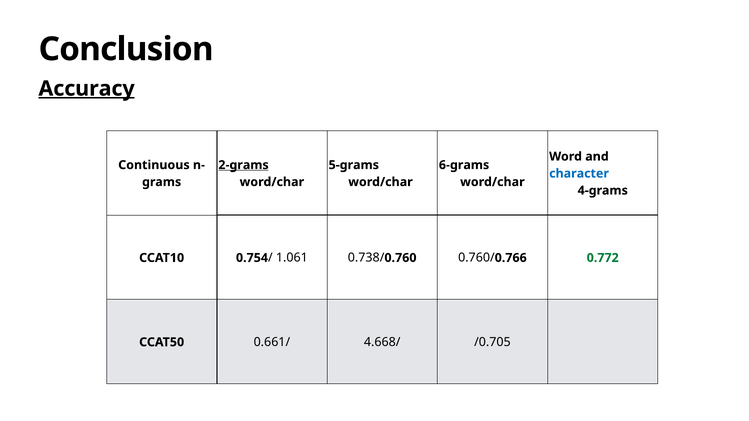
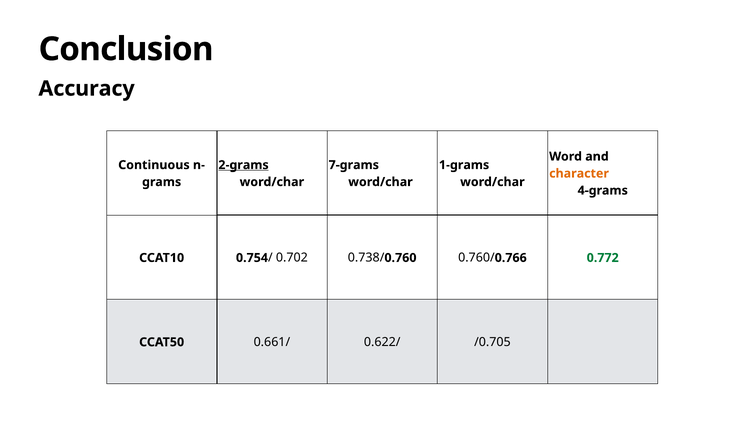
Accuracy underline: present -> none
5-grams: 5-grams -> 7-grams
6-grams: 6-grams -> 1-grams
character colour: blue -> orange
1.061: 1.061 -> 0.702
4.668/: 4.668/ -> 0.622/
